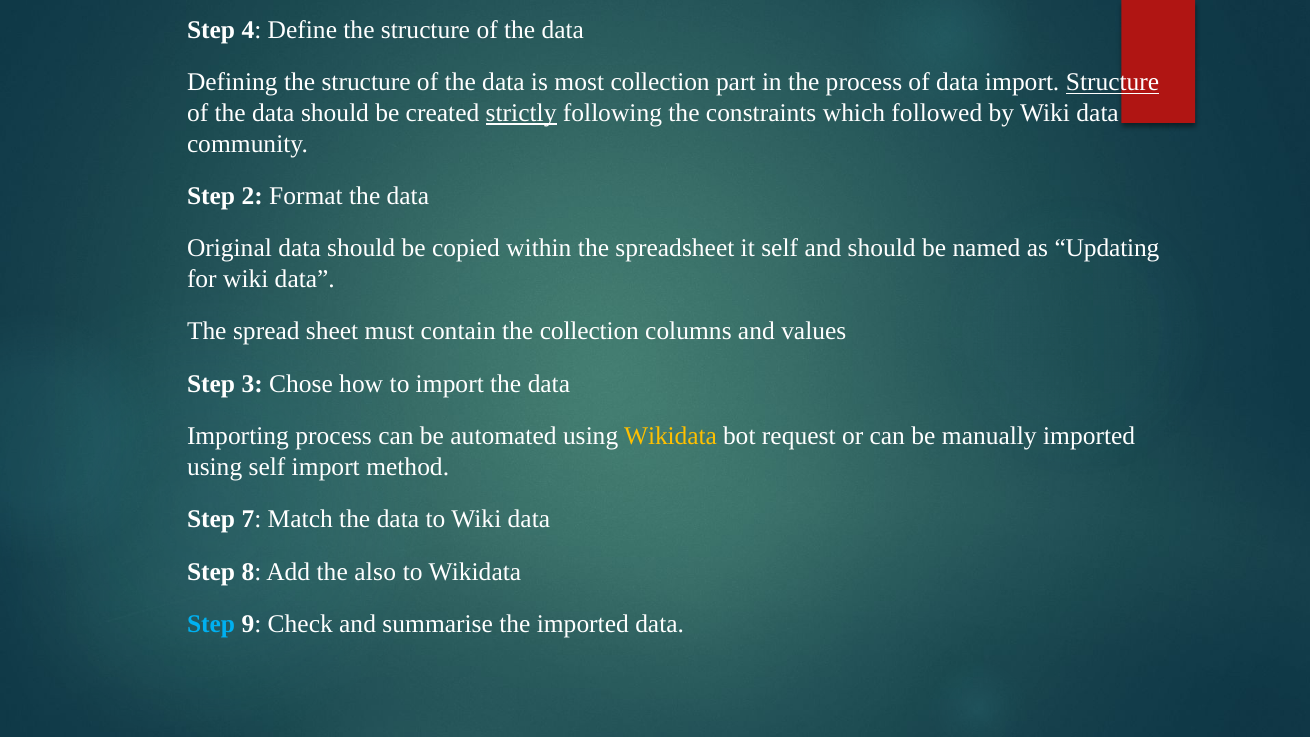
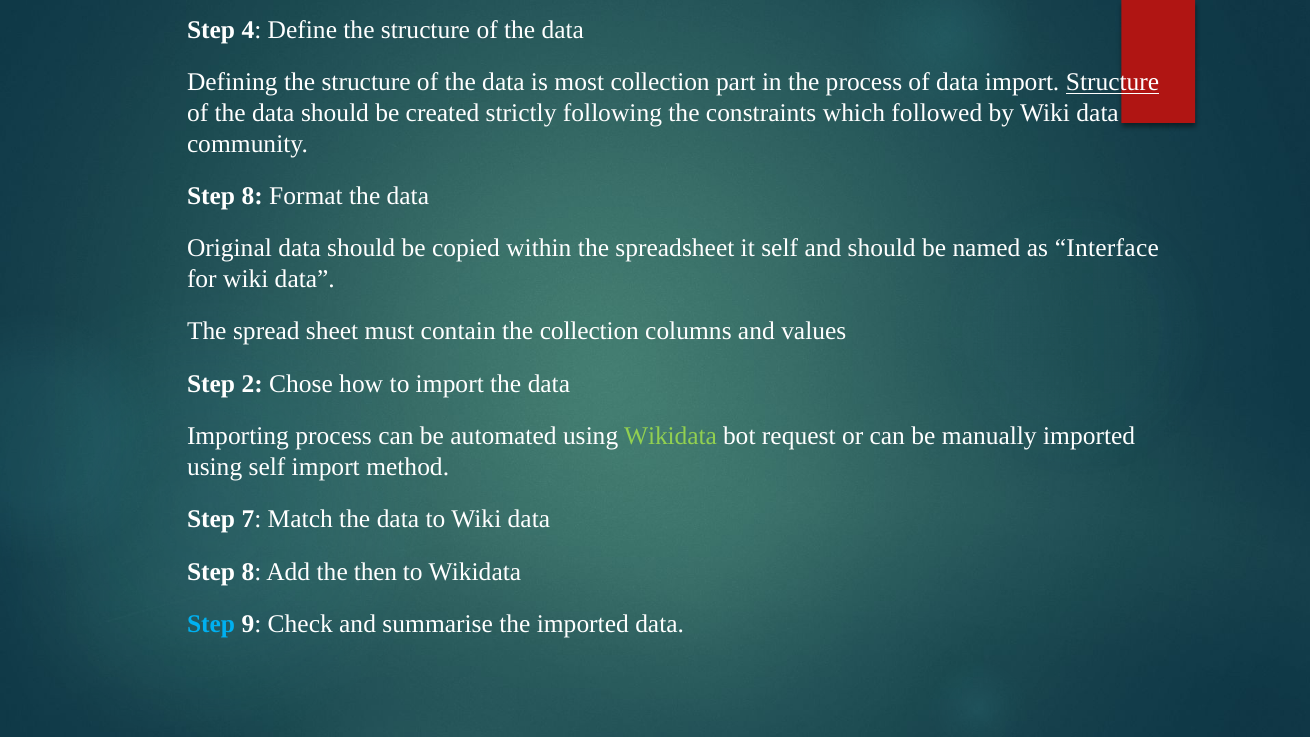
strictly underline: present -> none
2 at (252, 196): 2 -> 8
Updating: Updating -> Interface
3: 3 -> 2
Wikidata at (670, 436) colour: yellow -> light green
also: also -> then
